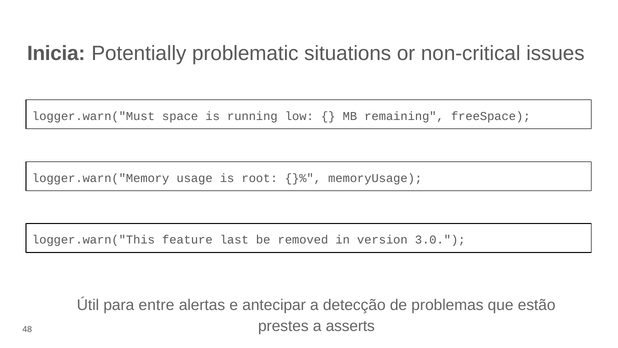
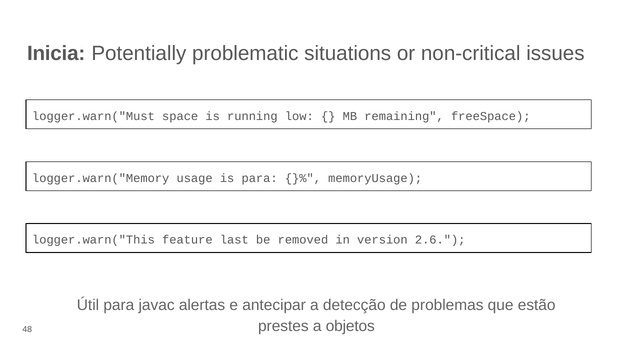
is root: root -> para
3.0: 3.0 -> 2.6
entre: entre -> javac
asserts: asserts -> objetos
